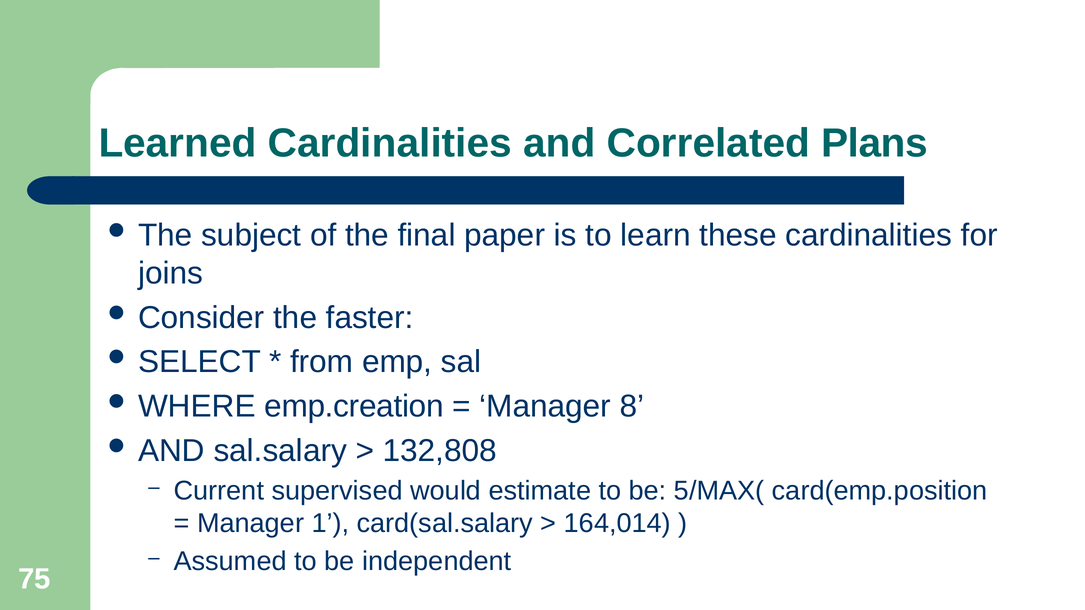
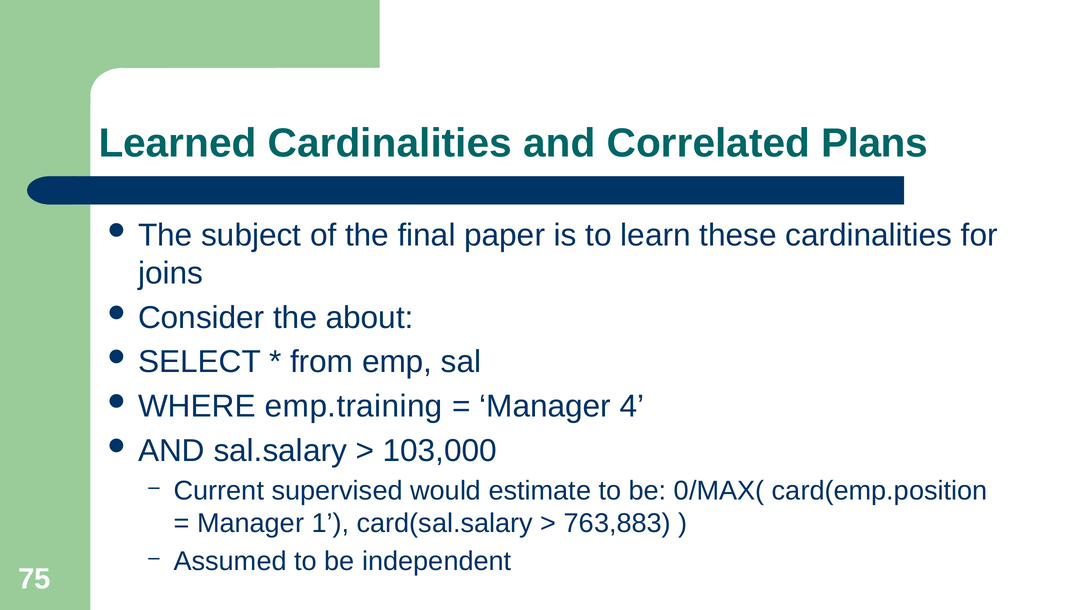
faster: faster -> about
emp.creation: emp.creation -> emp.training
8: 8 -> 4
132,808: 132,808 -> 103,000
5/MAX(: 5/MAX( -> 0/MAX(
164,014: 164,014 -> 763,883
